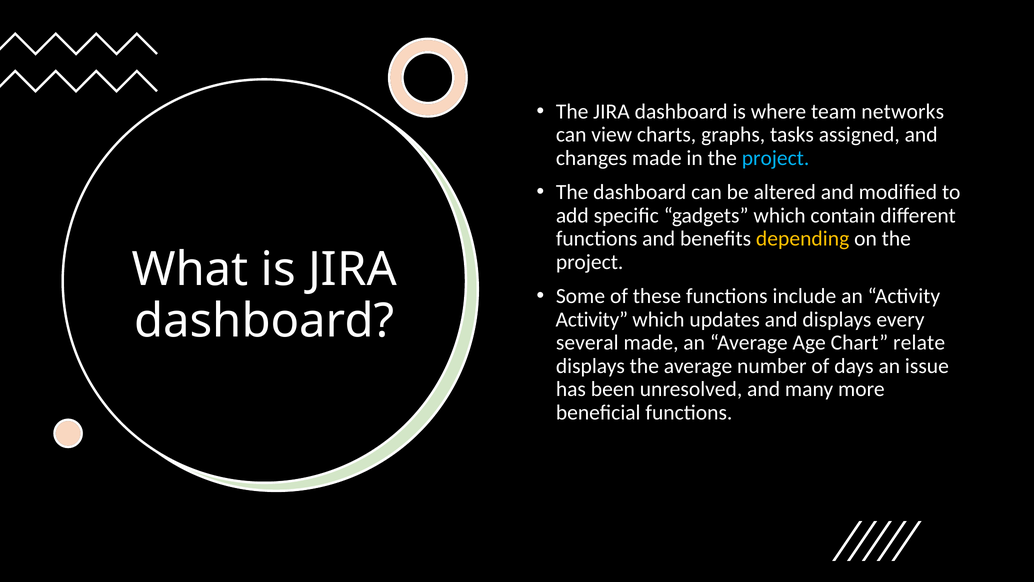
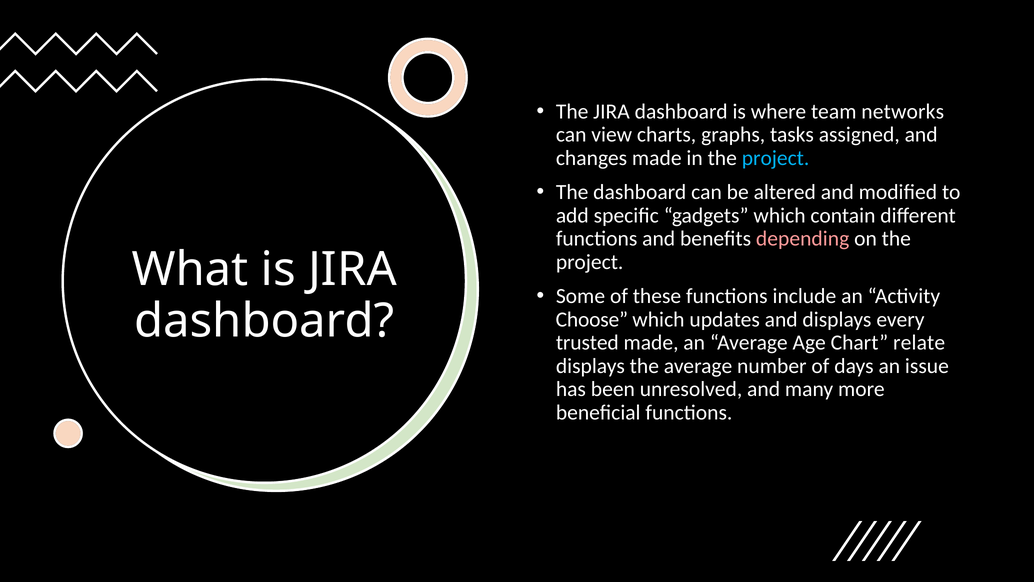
depending colour: yellow -> pink
Activity at (592, 319): Activity -> Choose
several: several -> trusted
